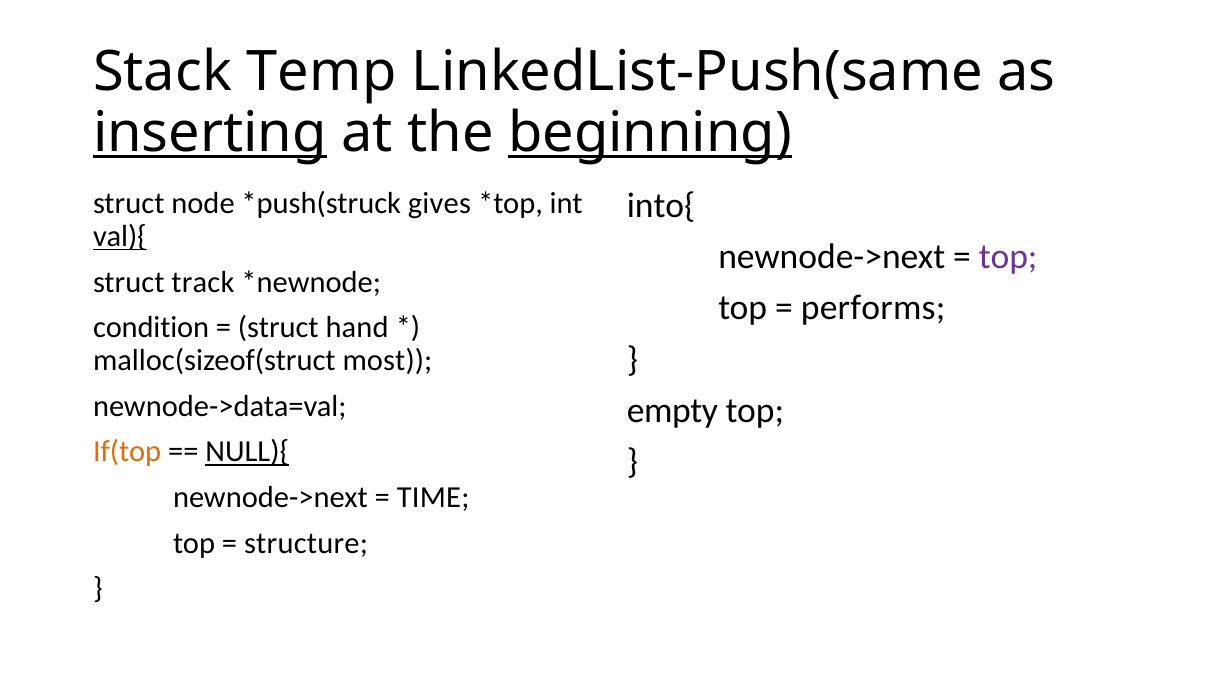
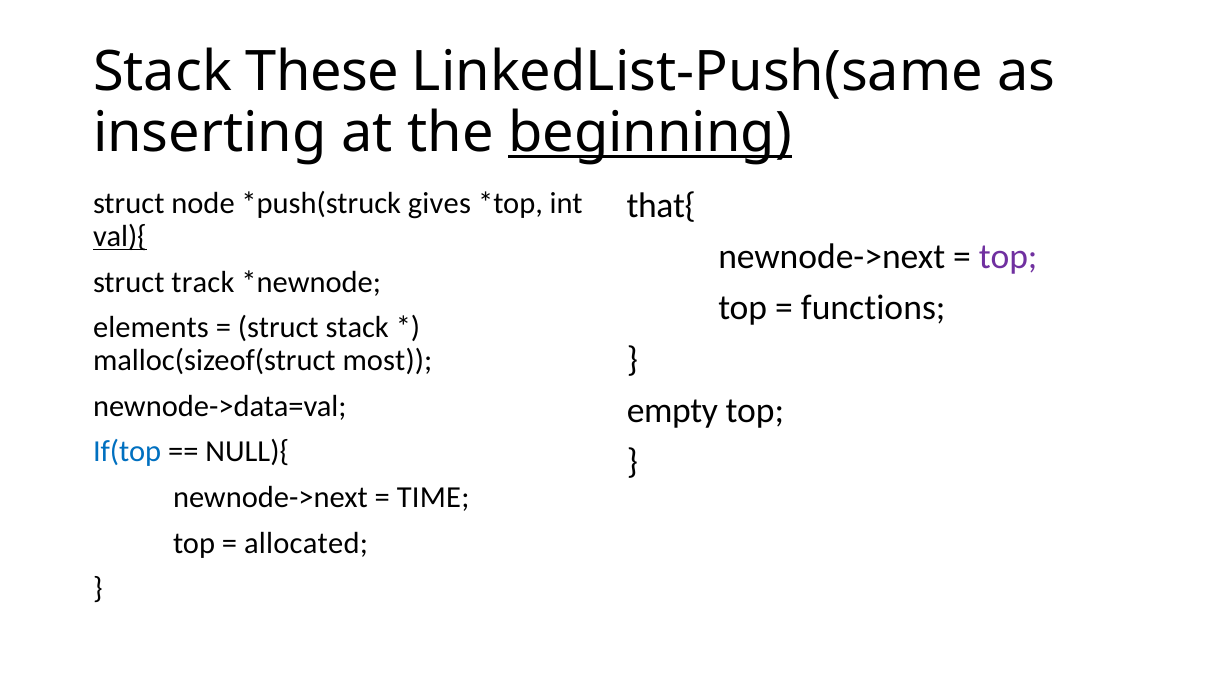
Temp: Temp -> These
inserting underline: present -> none
into{: into{ -> that{
performs: performs -> functions
condition: condition -> elements
struct hand: hand -> stack
If(top colour: orange -> blue
NULL){ underline: present -> none
structure: structure -> allocated
